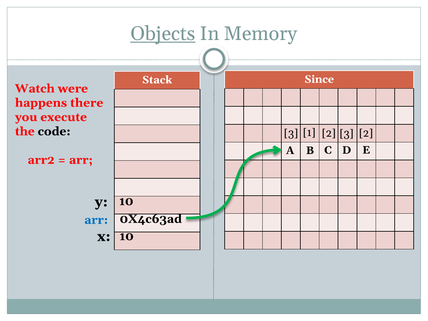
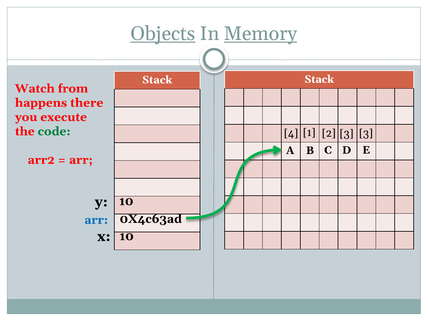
Memory underline: none -> present
Stack Since: Since -> Stack
were: were -> from
code colour: black -> green
3 at (291, 133): 3 -> 4
2 2: 2 -> 3
